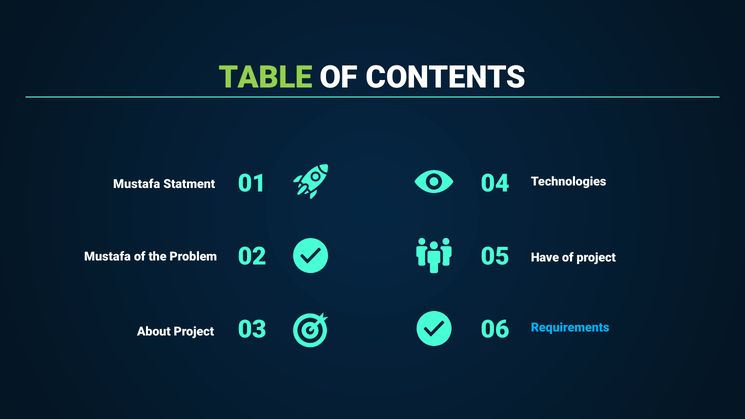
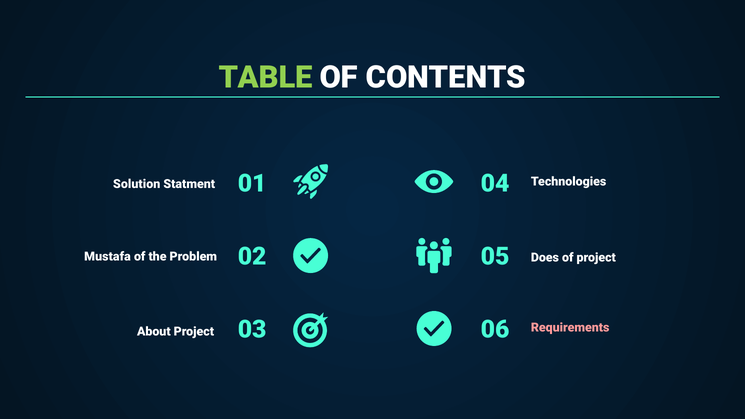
Mustafa at (137, 184): Mustafa -> Solution
Have: Have -> Does
Requirements colour: light blue -> pink
